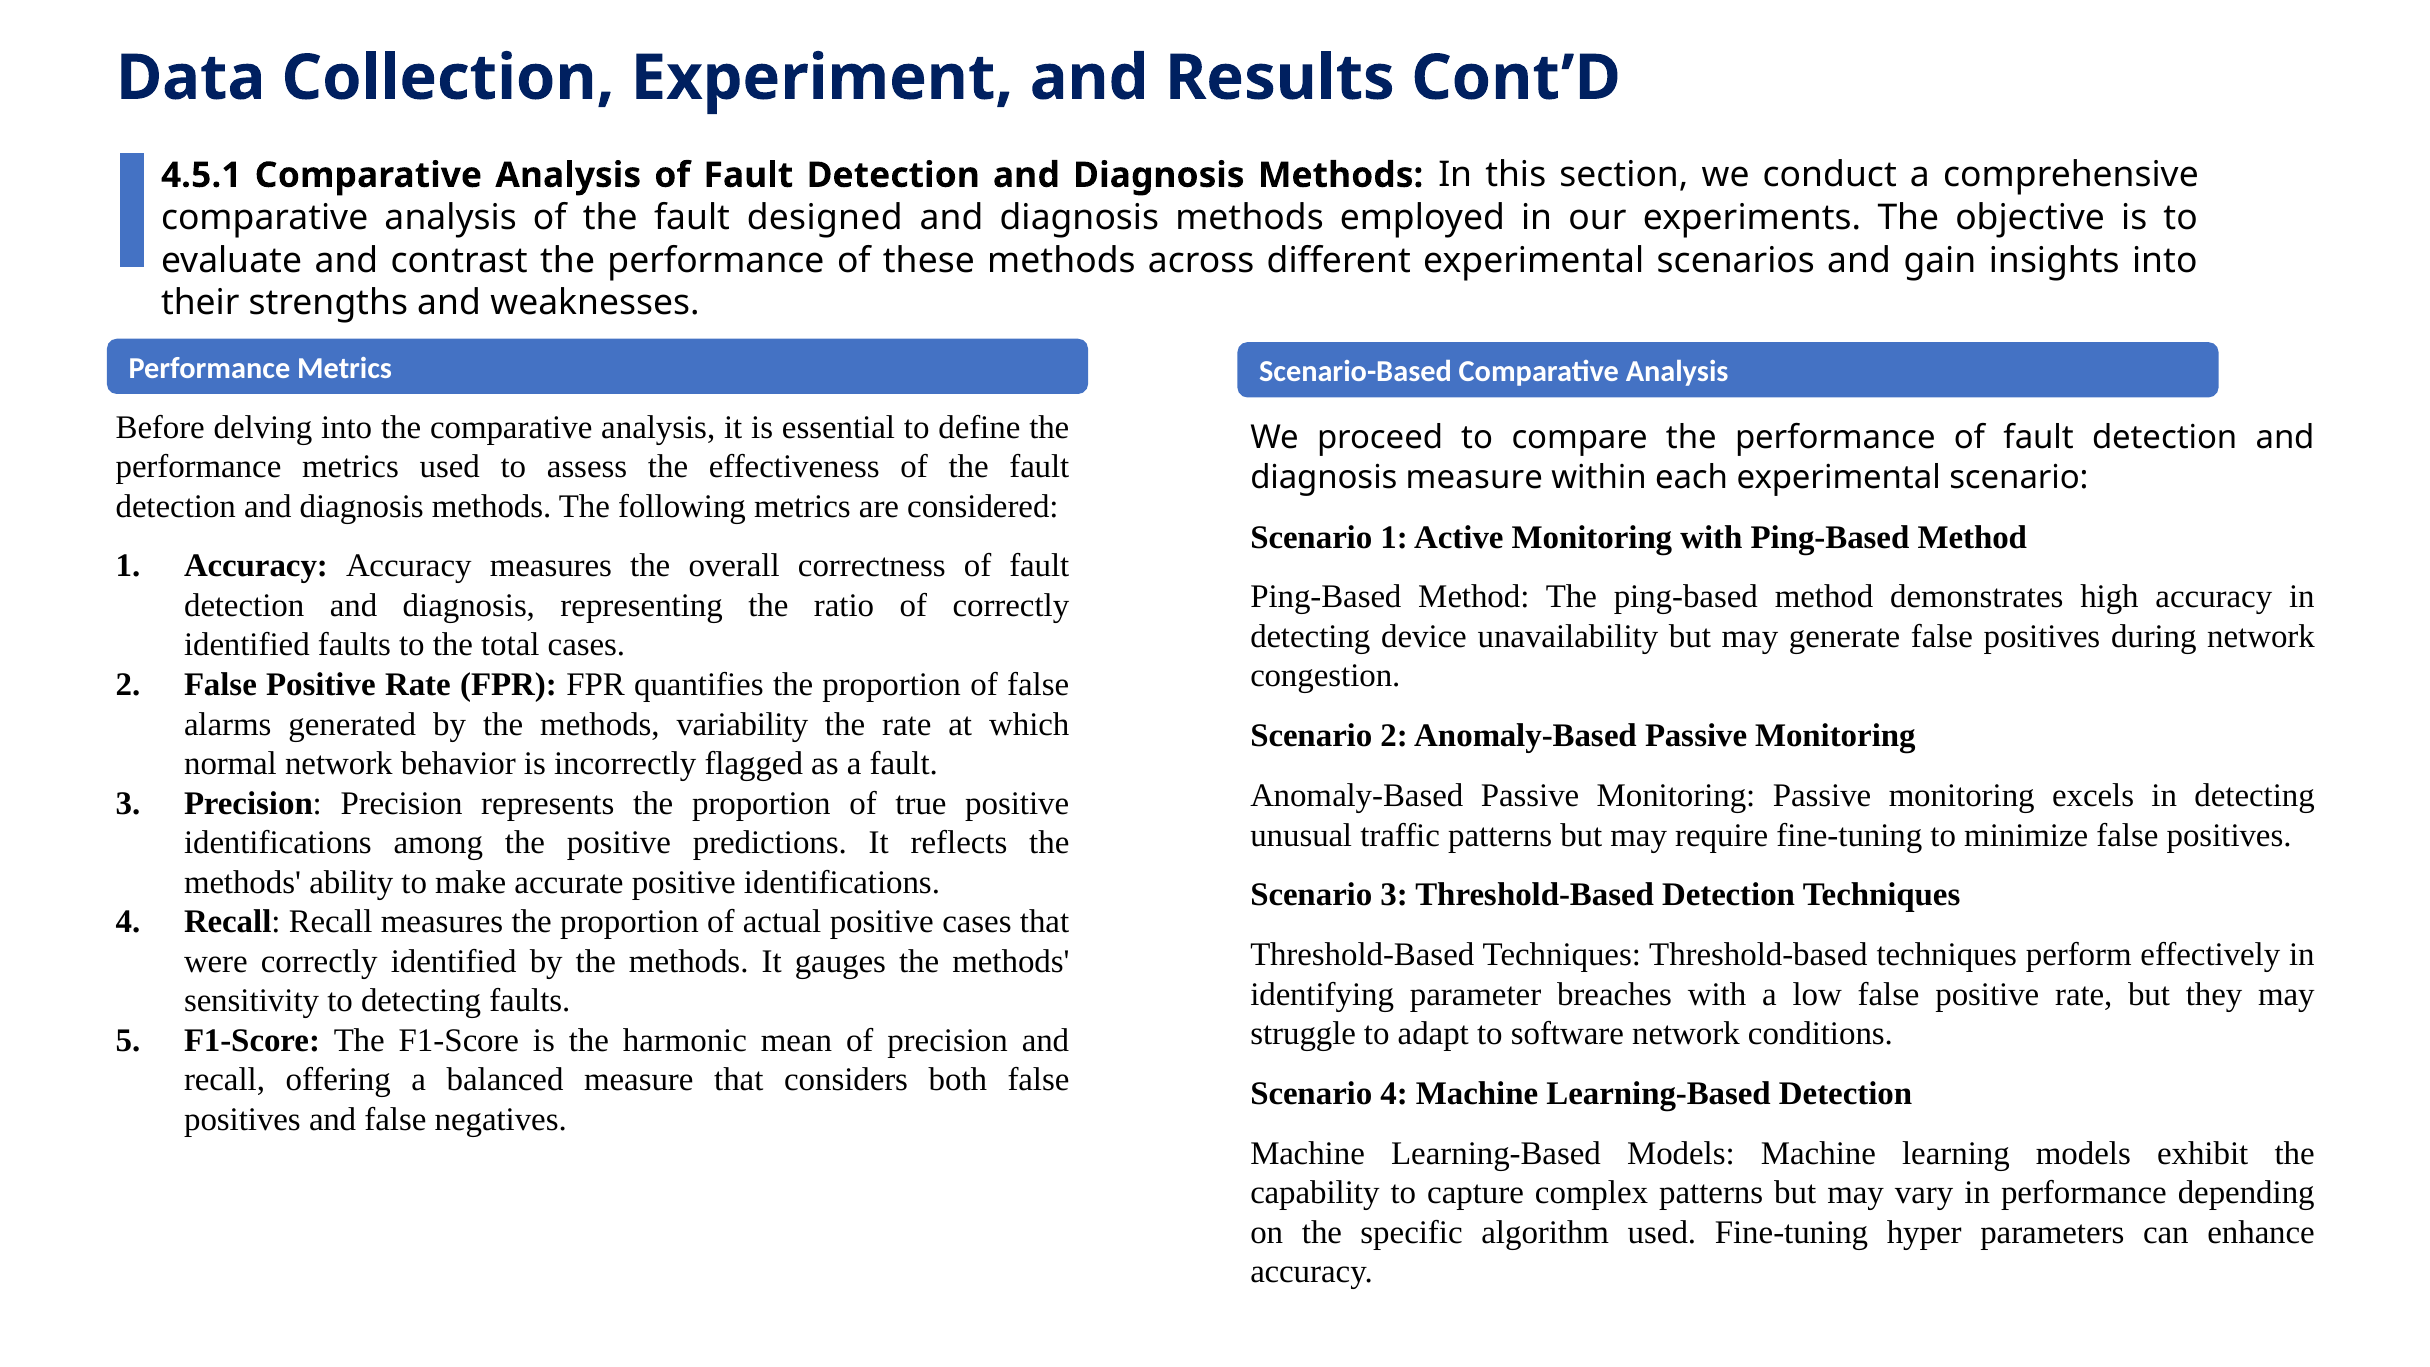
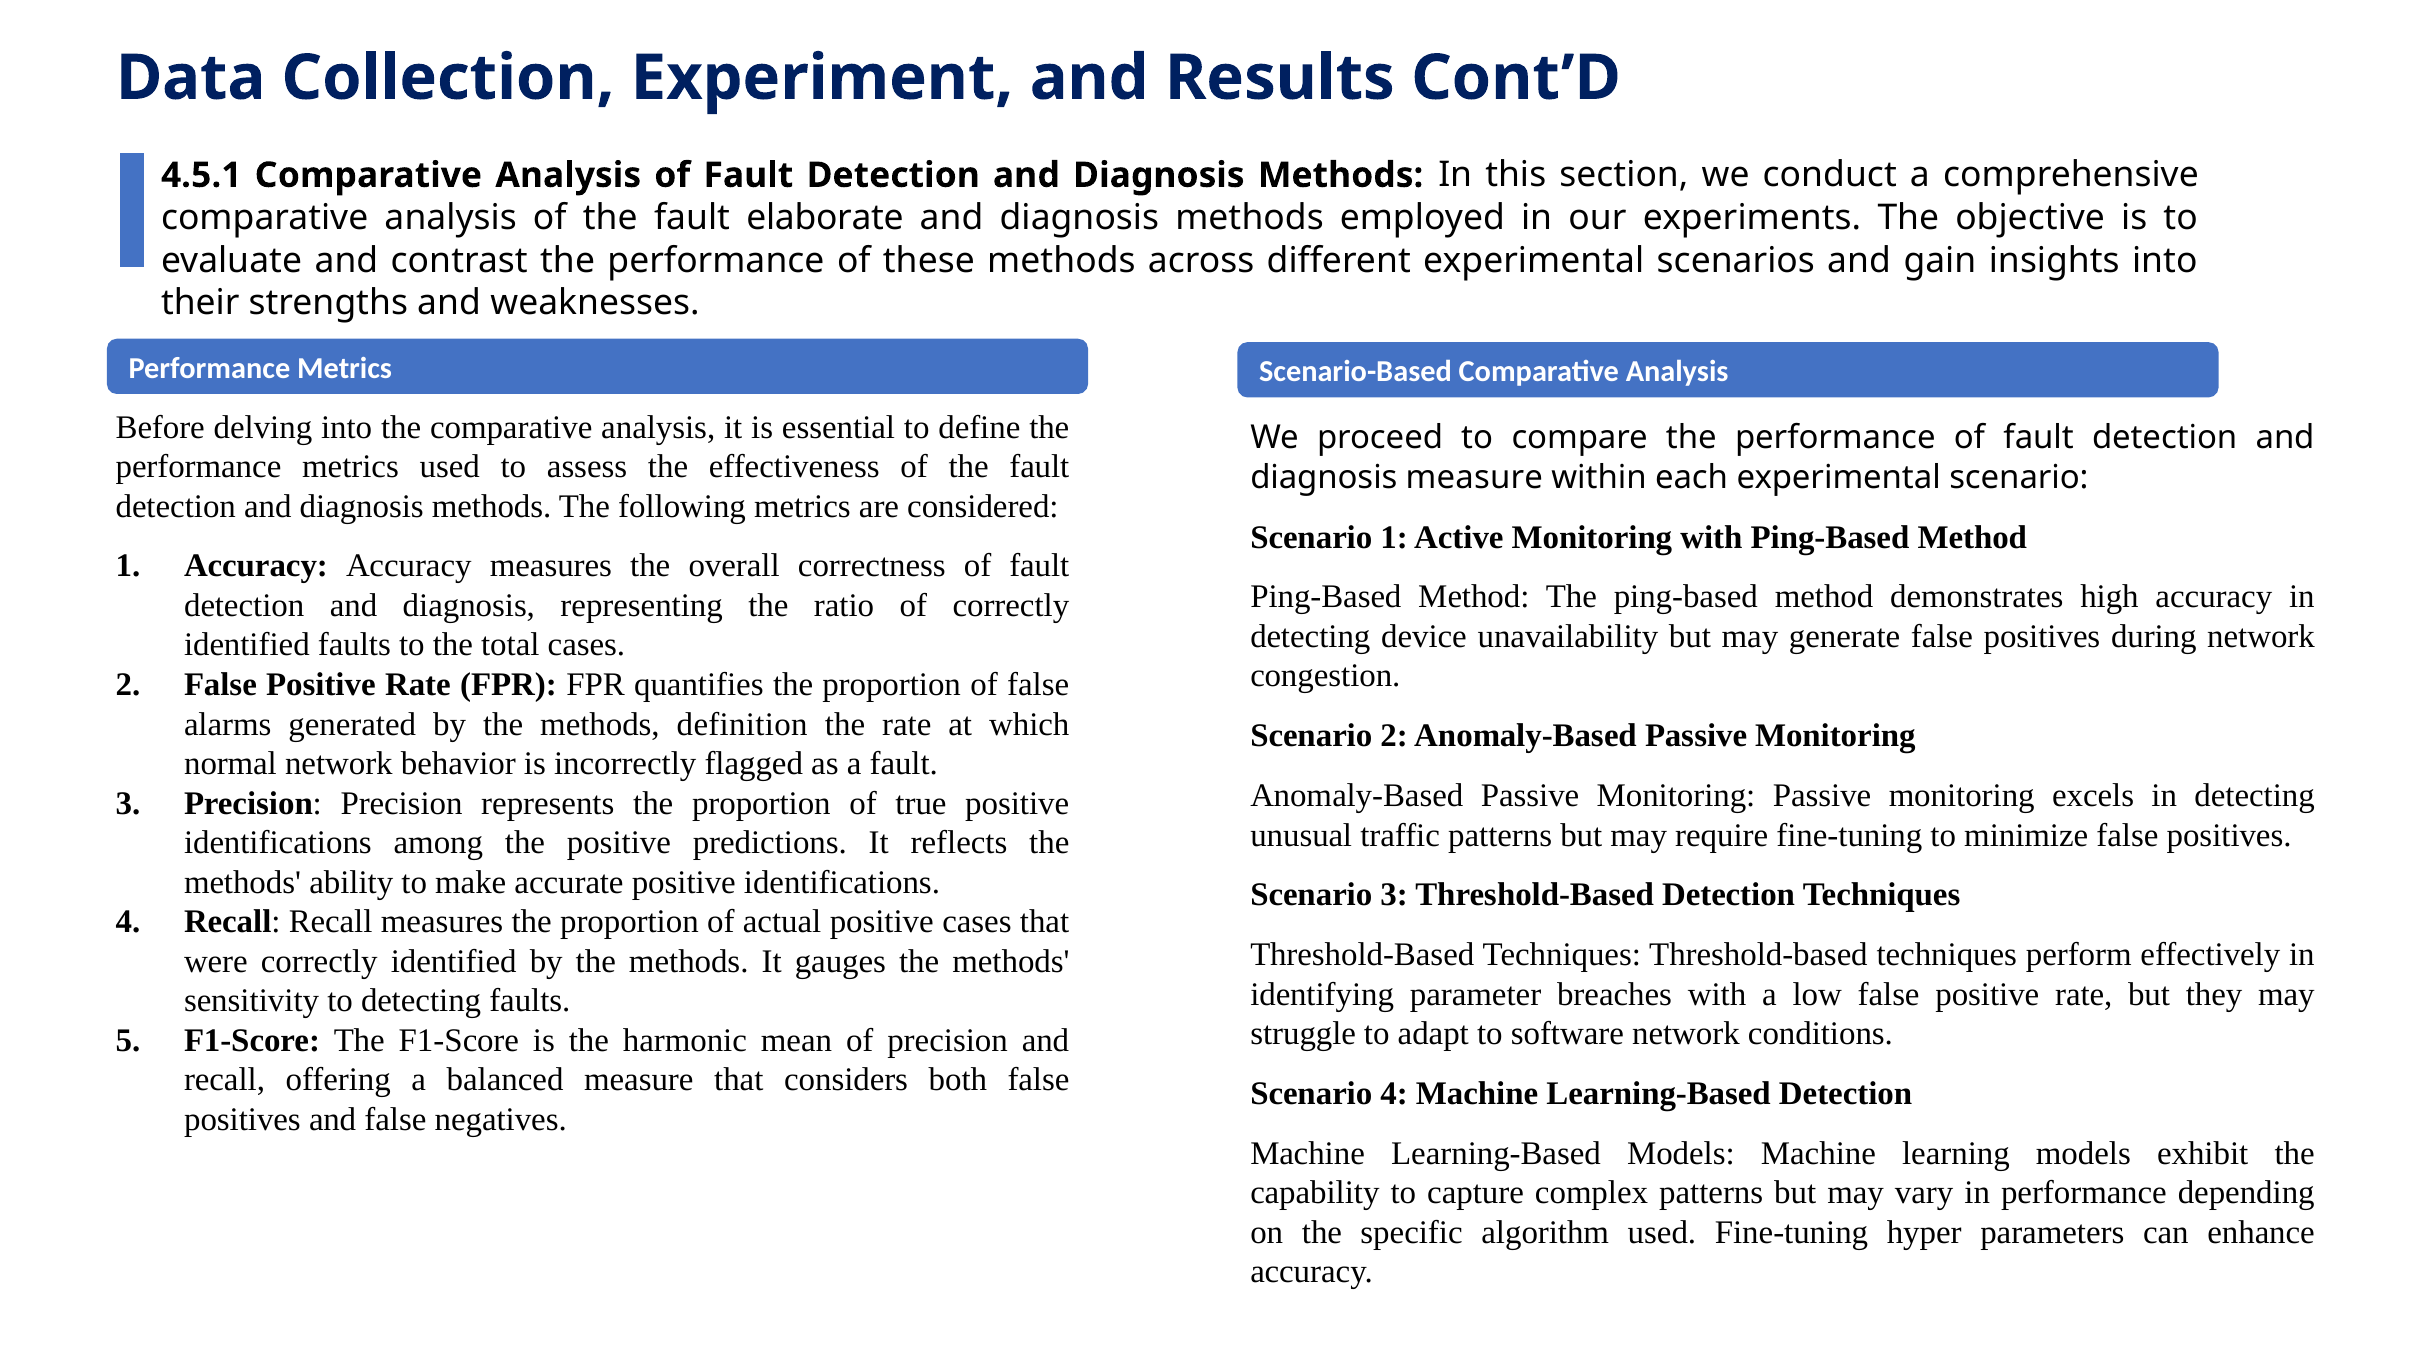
designed: designed -> elaborate
variability: variability -> definition
